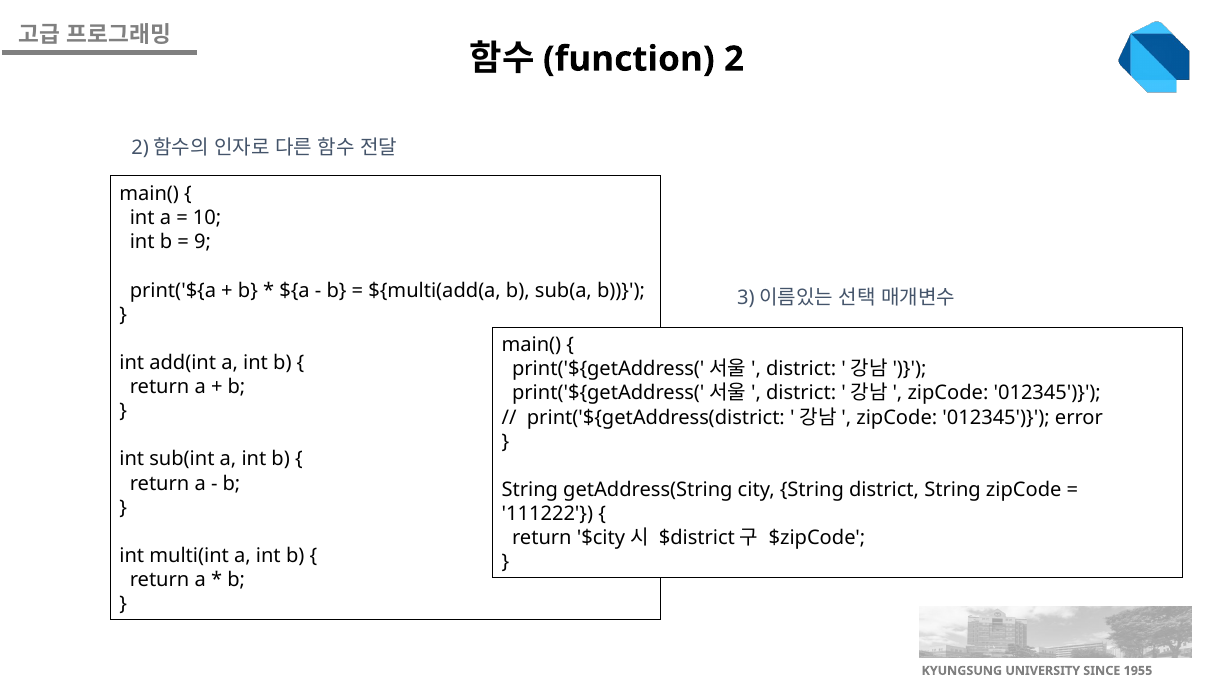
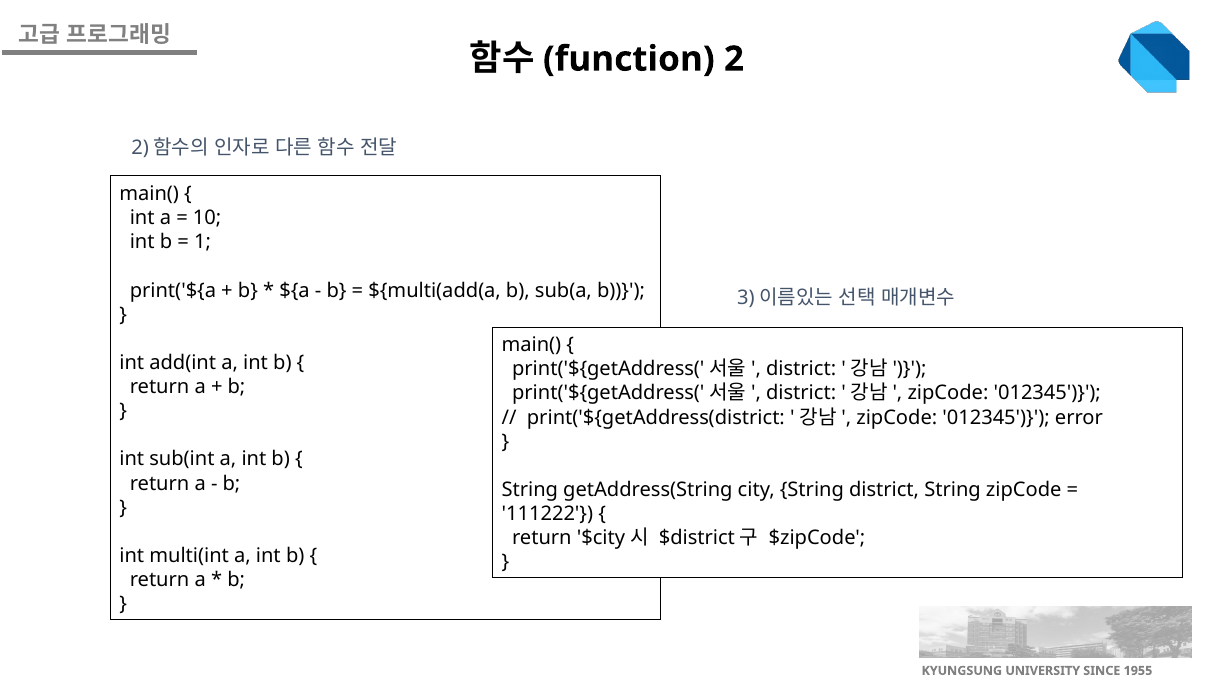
9: 9 -> 1
